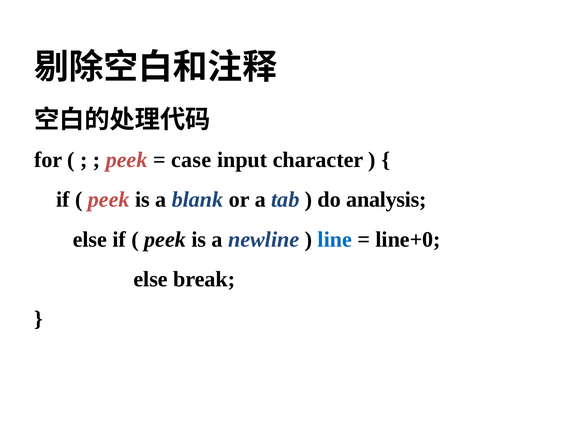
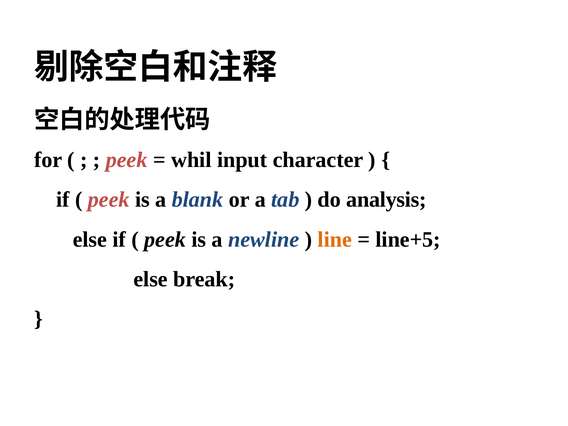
case: case -> whil
line colour: blue -> orange
line+0: line+0 -> line+5
